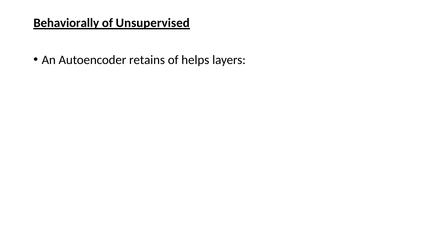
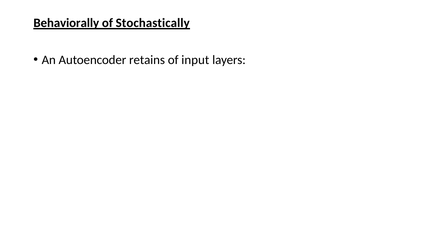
Unsupervised: Unsupervised -> Stochastically
helps: helps -> input
